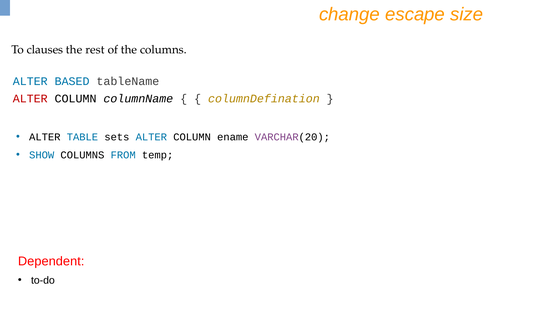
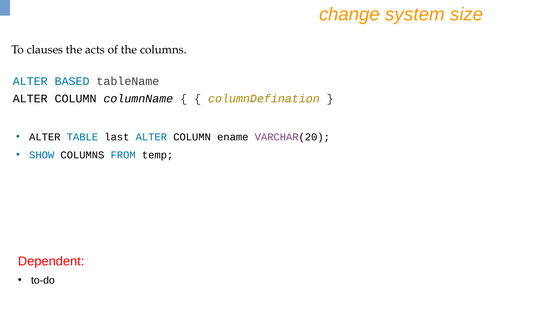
escape: escape -> system
rest: rest -> acts
ALTER at (30, 99) colour: red -> black
sets: sets -> last
